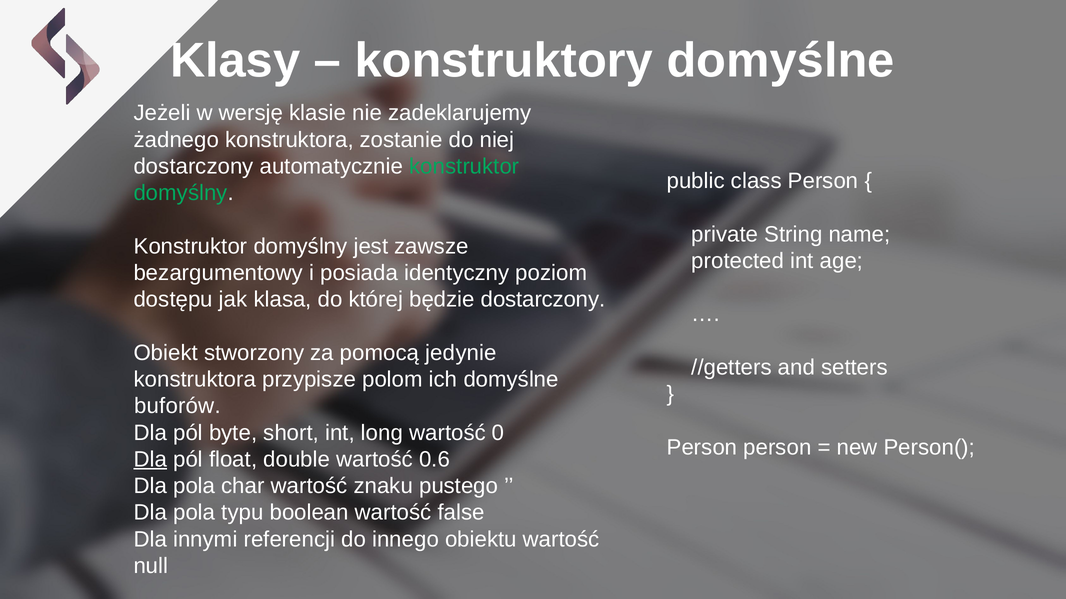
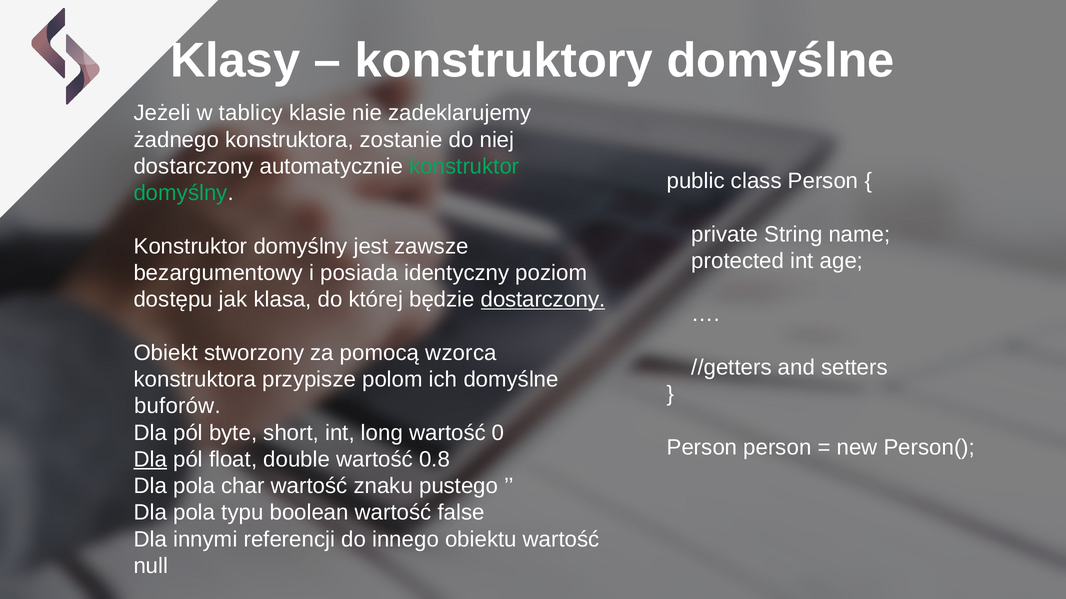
wersję: wersję -> tablicy
dostarczony at (543, 300) underline: none -> present
jedynie: jedynie -> wzorca
0.6: 0.6 -> 0.8
